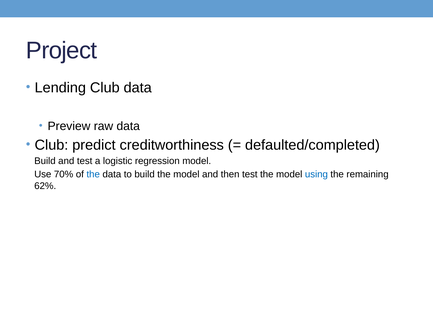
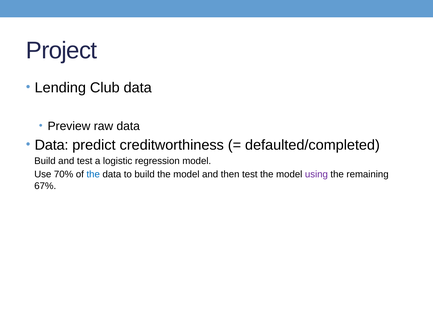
Club at (51, 145): Club -> Data
using colour: blue -> purple
62%: 62% -> 67%
